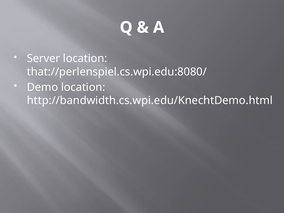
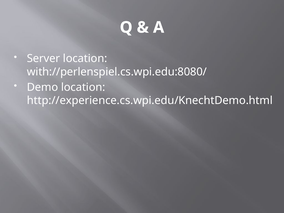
that://perlenspiel.cs.wpi.edu:8080/: that://perlenspiel.cs.wpi.edu:8080/ -> with://perlenspiel.cs.wpi.edu:8080/
http://bandwidth.cs.wpi.edu/KnechtDemo.html: http://bandwidth.cs.wpi.edu/KnechtDemo.html -> http://experience.cs.wpi.edu/KnechtDemo.html
